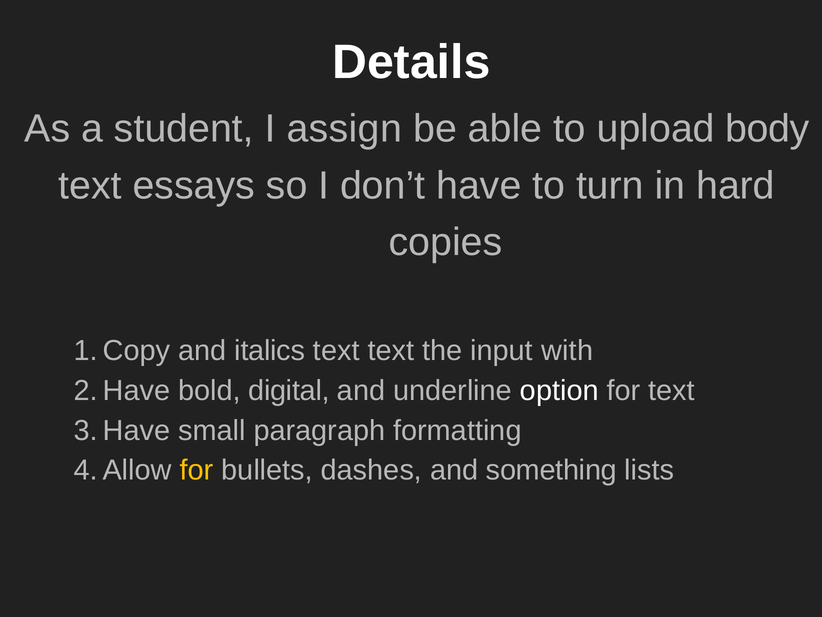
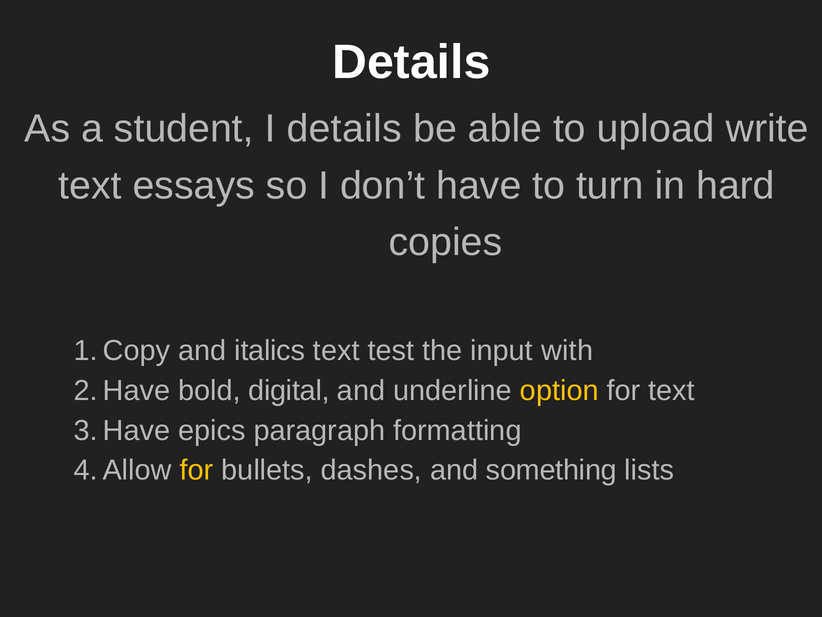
I assign: assign -> details
body: body -> write
text text: text -> test
option colour: white -> yellow
small: small -> epics
